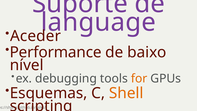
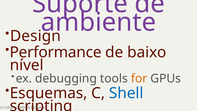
language: language -> ambiente
Aceder: Aceder -> Design
Shell colour: orange -> blue
